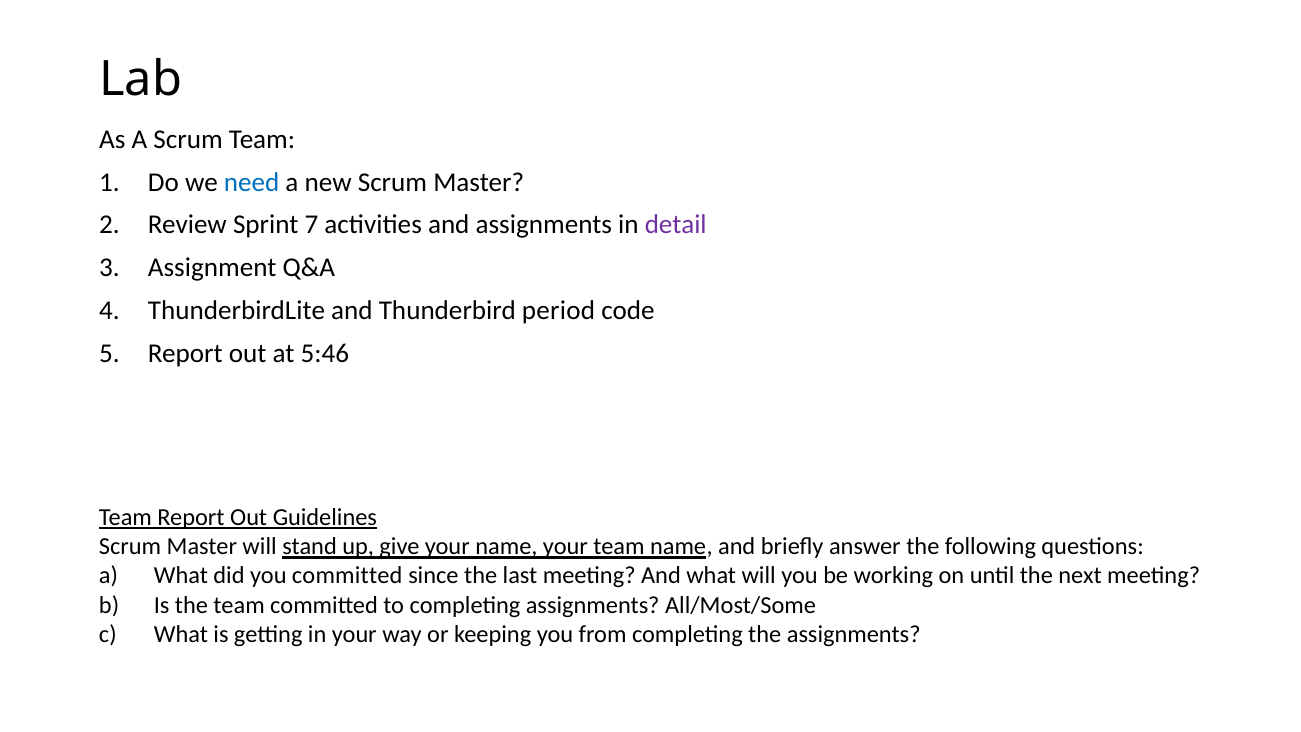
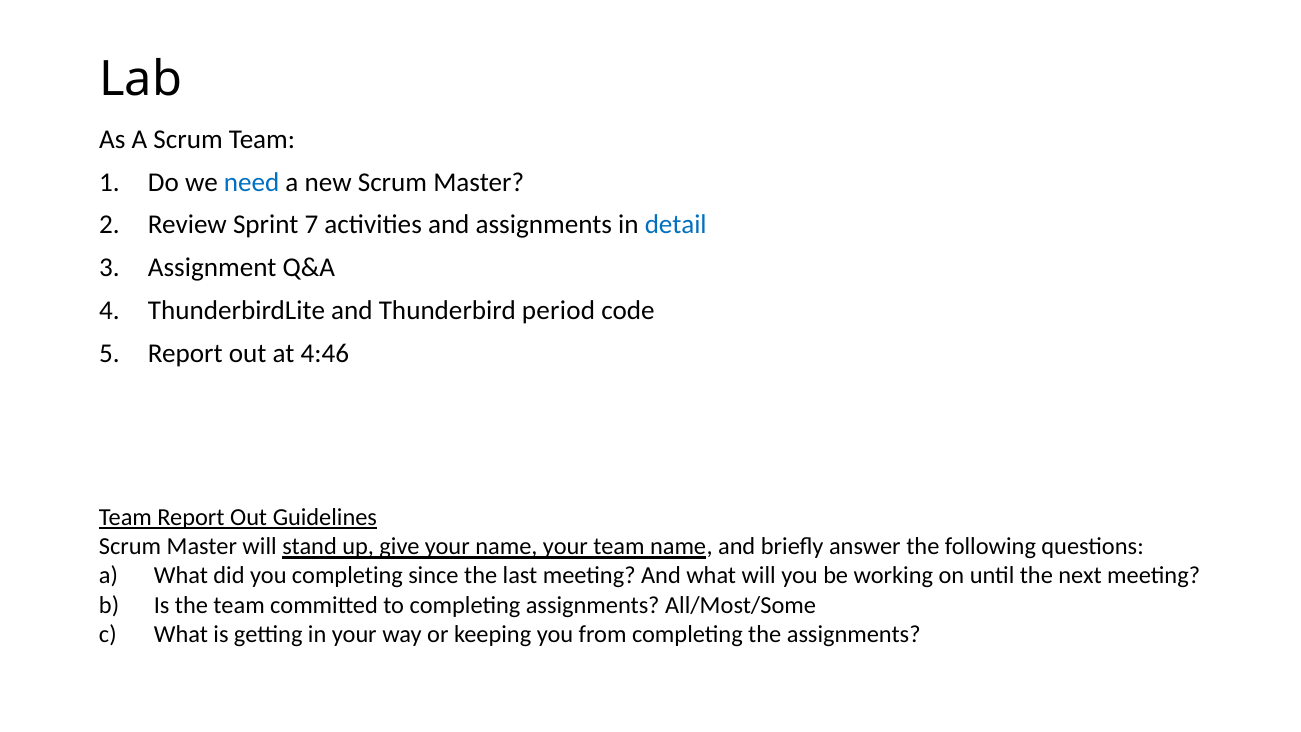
detail colour: purple -> blue
5:46: 5:46 -> 4:46
you committed: committed -> completing
